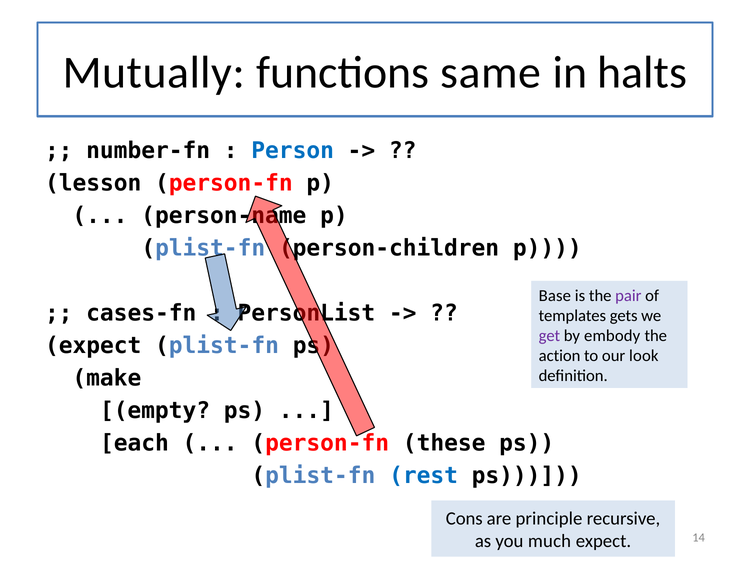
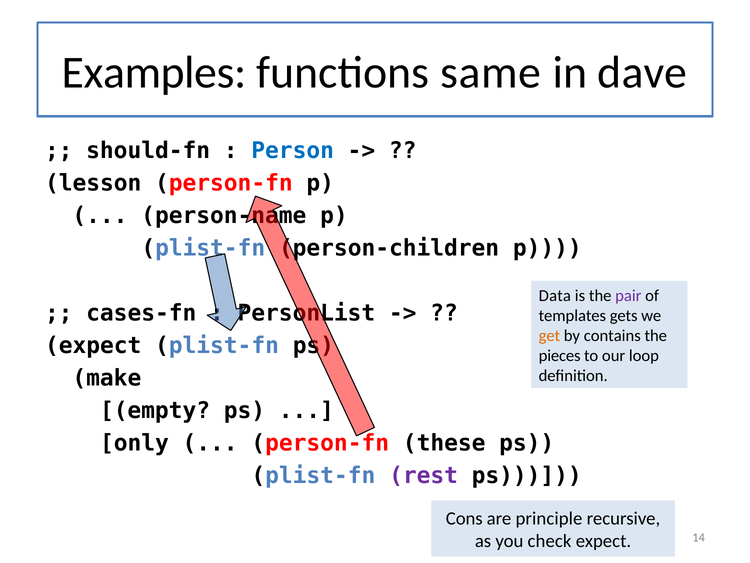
Mutually: Mutually -> Examples
halts: halts -> dave
number-fn: number-fn -> should-fn
Base: Base -> Data
get colour: purple -> orange
embody: embody -> contains
action: action -> pieces
look: look -> loop
each: each -> only
rest colour: blue -> purple
much: much -> check
